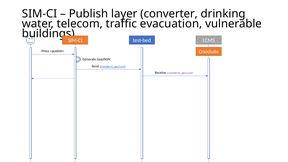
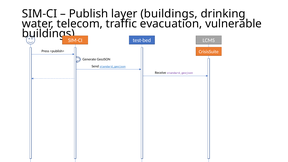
layer converter: converter -> buildings
